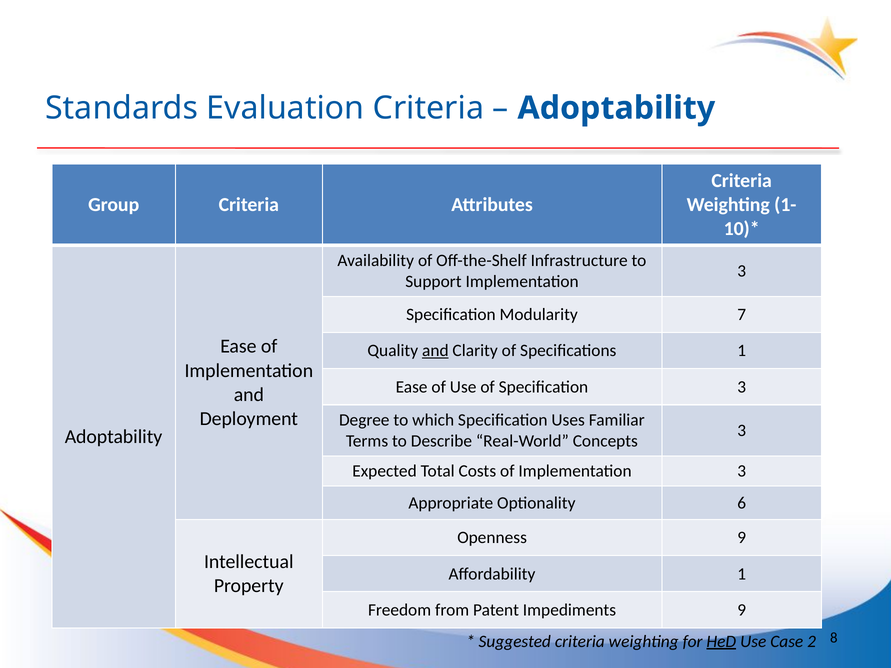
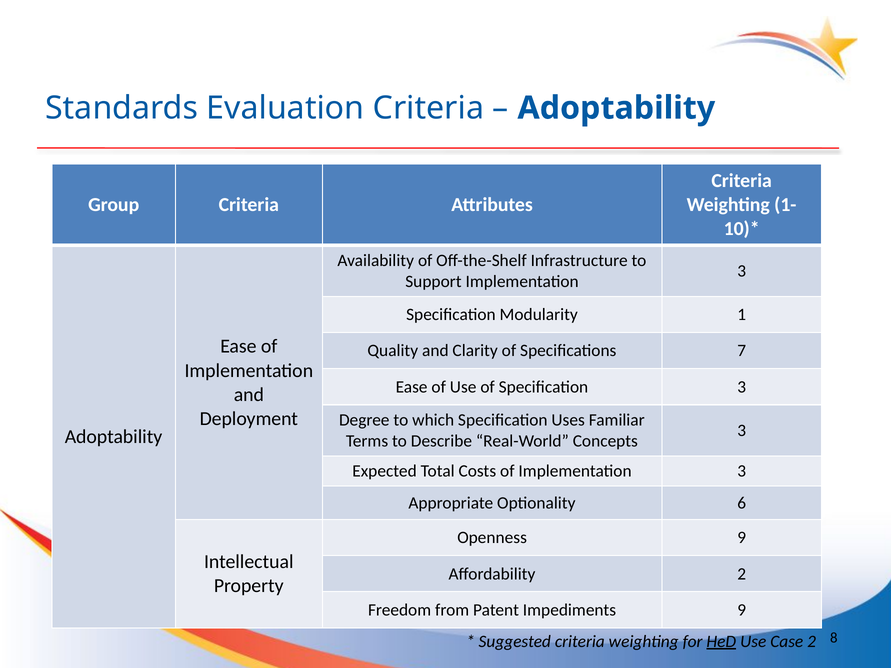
7: 7 -> 1
and at (435, 351) underline: present -> none
Specifications 1: 1 -> 7
Affordability 1: 1 -> 2
